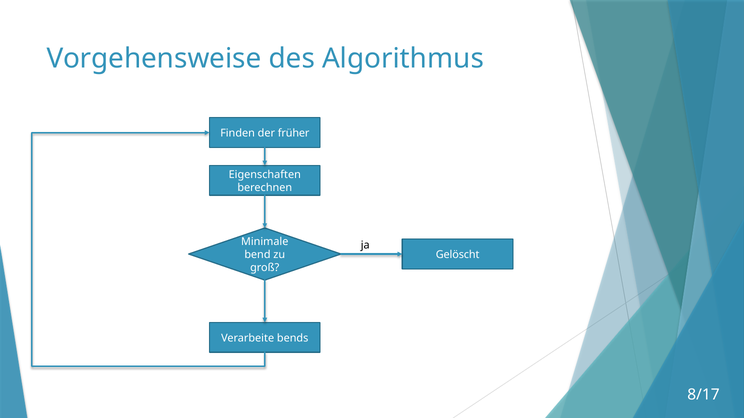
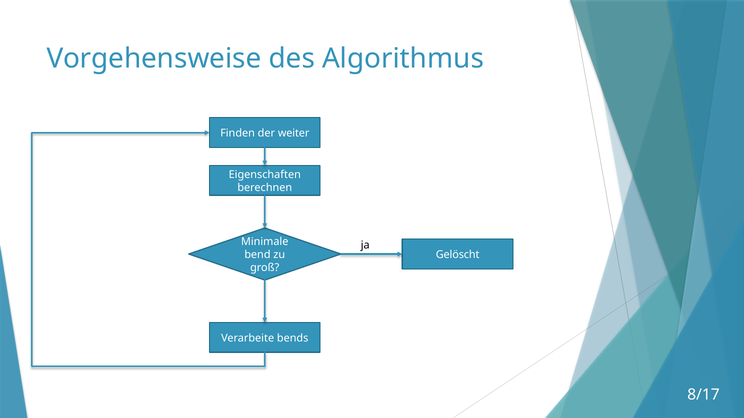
früher: früher -> weiter
